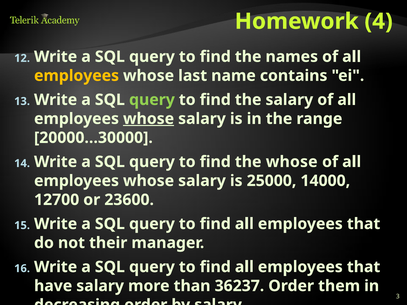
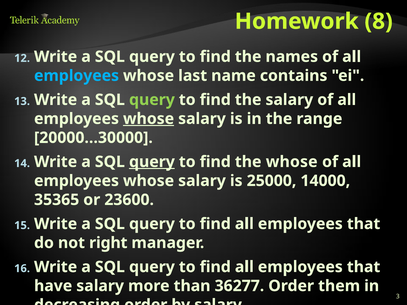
4: 4 -> 8
employees at (77, 76) colour: yellow -> light blue
query at (152, 162) underline: none -> present
12700: 12700 -> 35365
their: their -> right
36237: 36237 -> 36277
